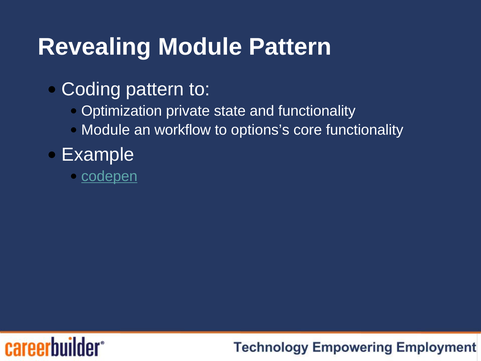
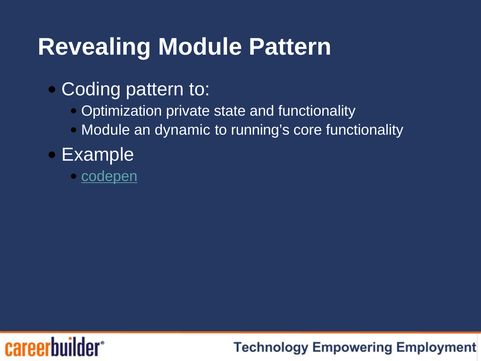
workflow: workflow -> dynamic
options’s: options’s -> running’s
